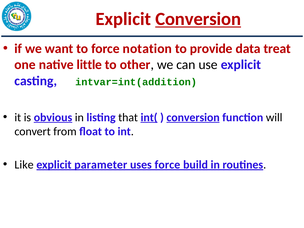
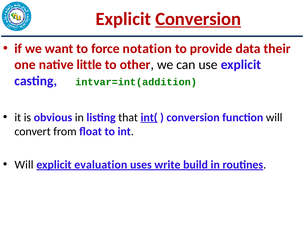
treat: treat -> their
obvious underline: present -> none
conversion at (193, 117) underline: present -> none
Like at (24, 165): Like -> Will
parameter: parameter -> evaluation
uses force: force -> write
